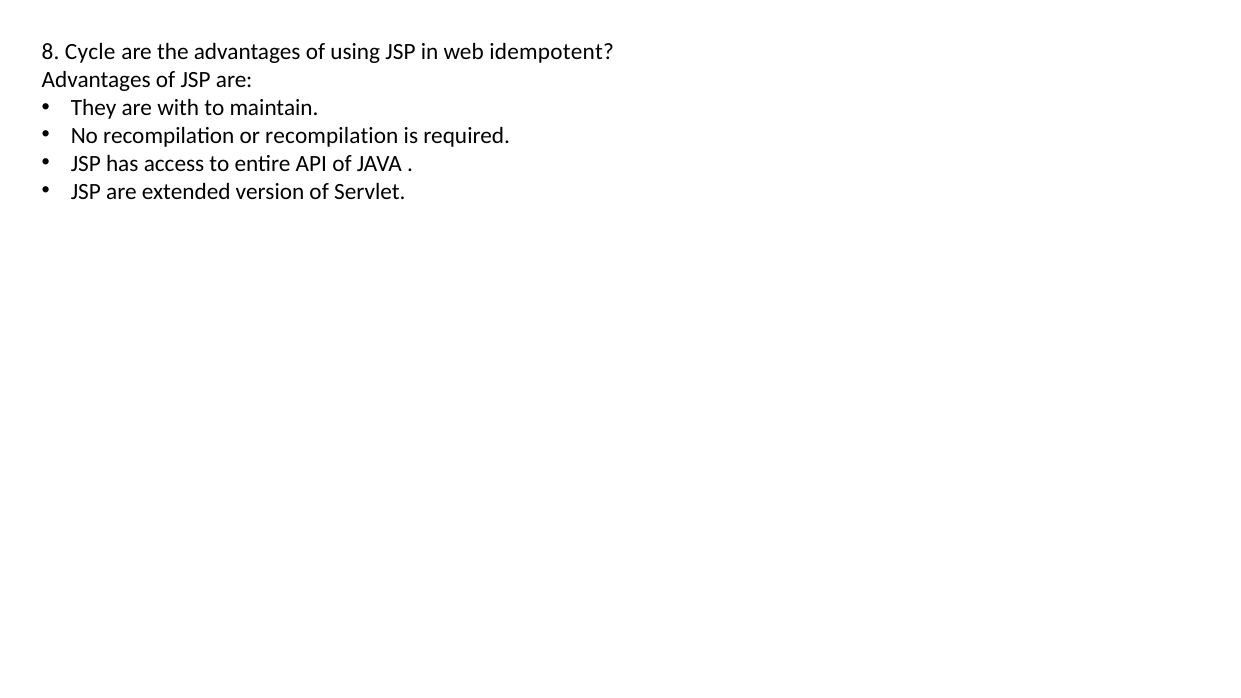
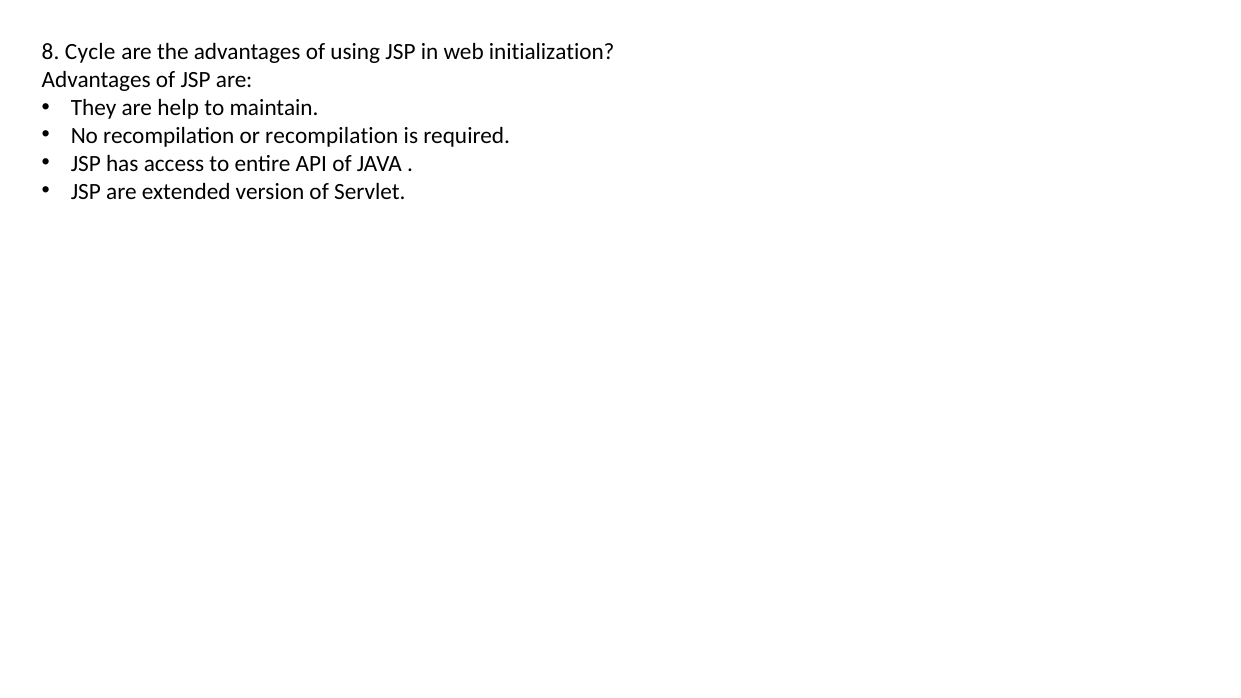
idempotent: idempotent -> initialization
with: with -> help
